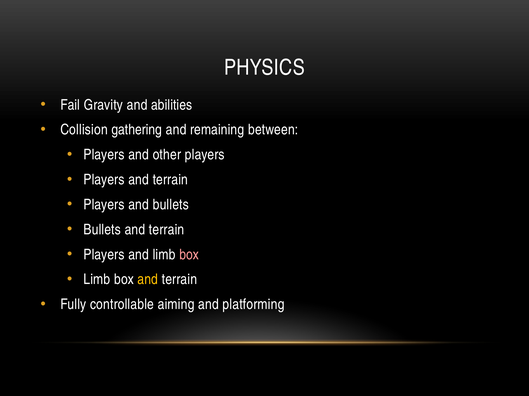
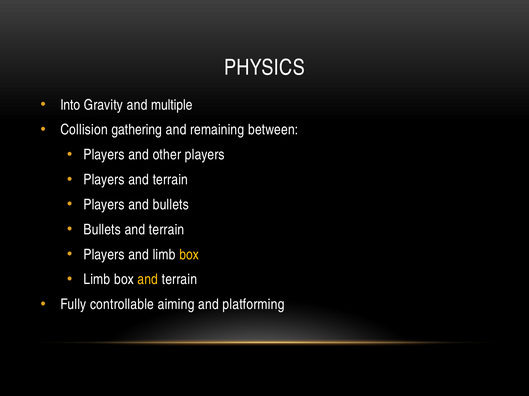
Fail: Fail -> Into
abilities: abilities -> multiple
box at (189, 255) colour: pink -> yellow
